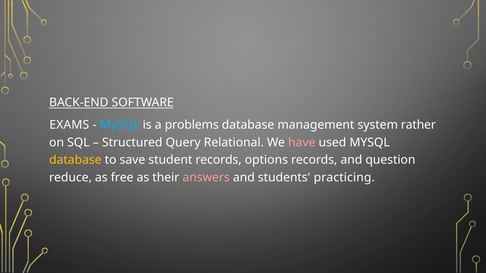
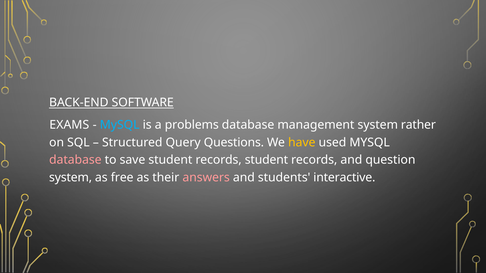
Relational: Relational -> Questions
have colour: pink -> yellow
database at (75, 160) colour: yellow -> pink
records options: options -> student
reduce at (70, 178): reduce -> system
practicing: practicing -> interactive
